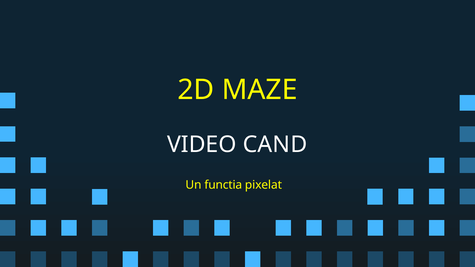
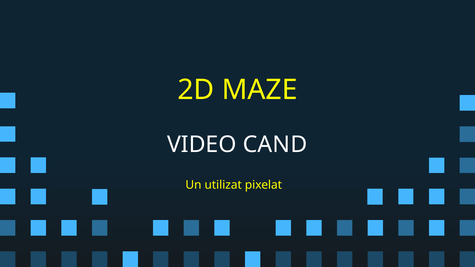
functia: functia -> utilizat
